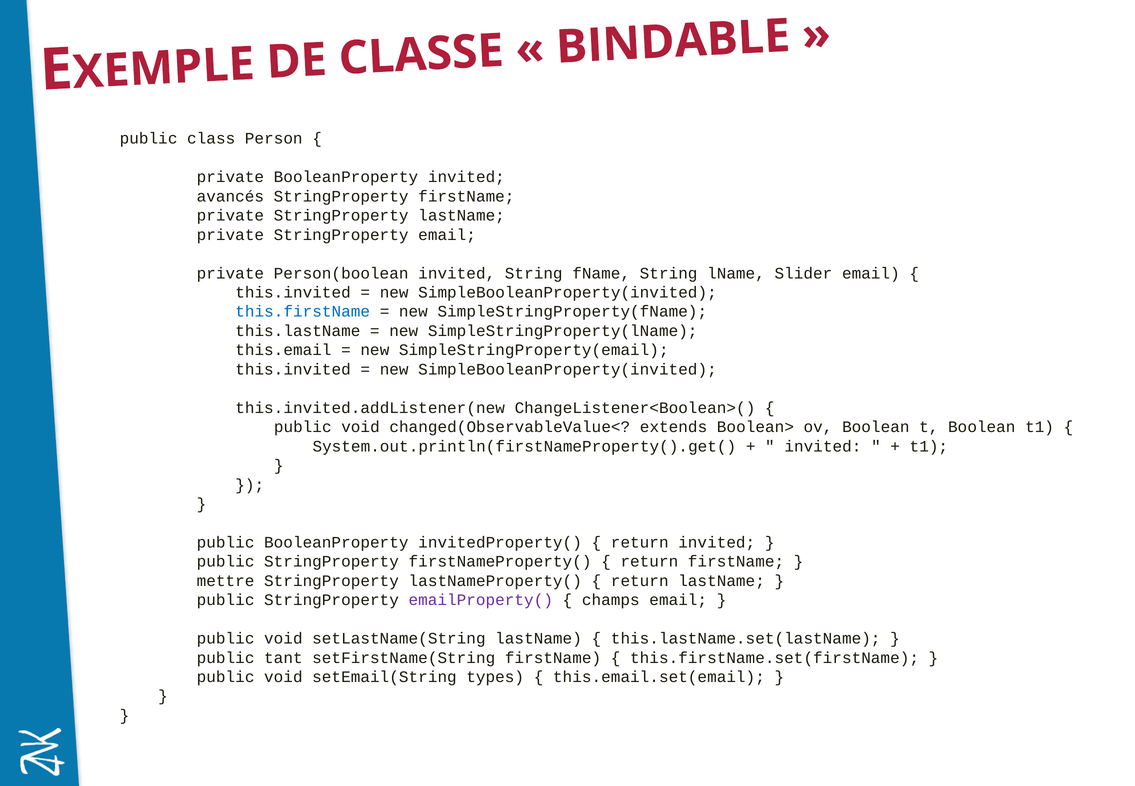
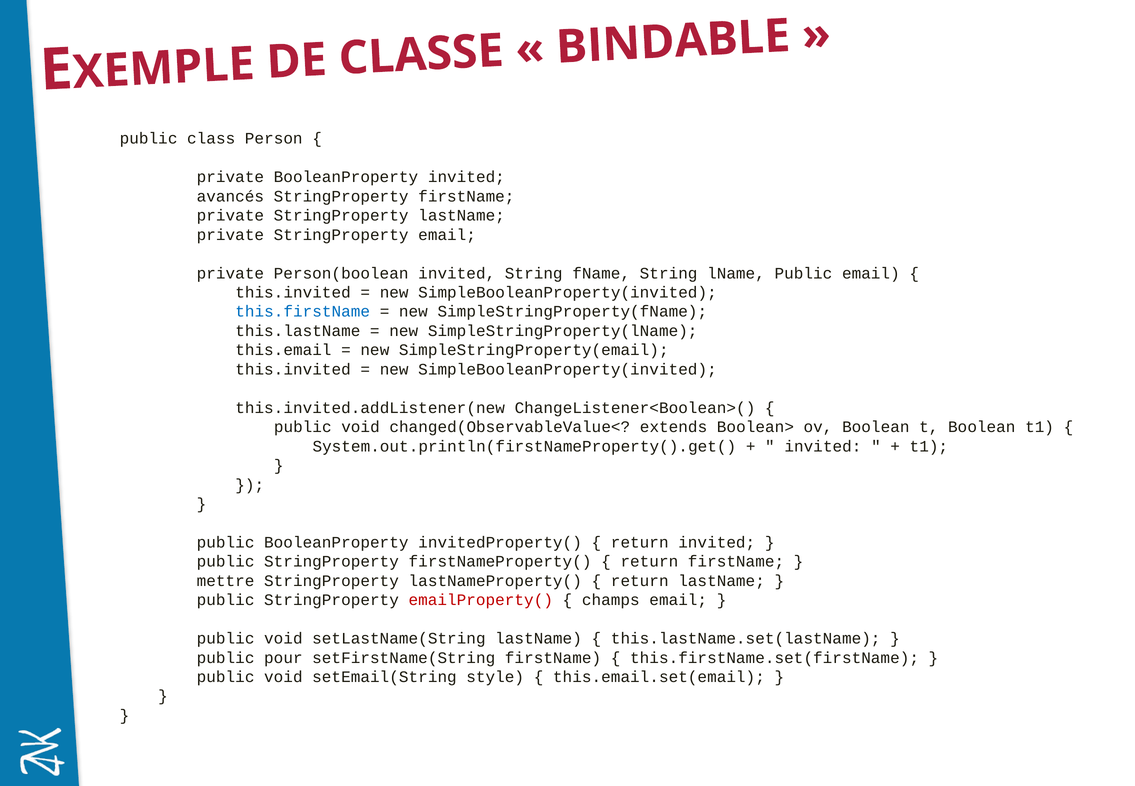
lName Slider: Slider -> Public
emailProperty( colour: purple -> red
tant: tant -> pour
types: types -> style
